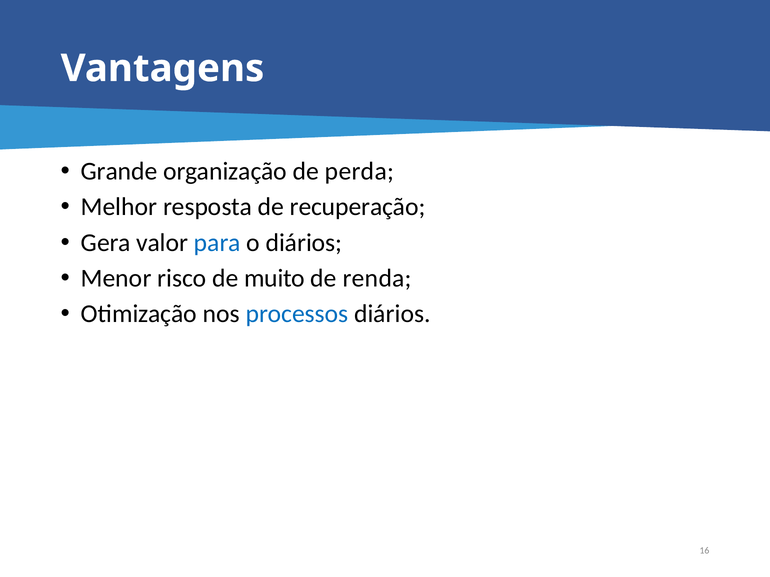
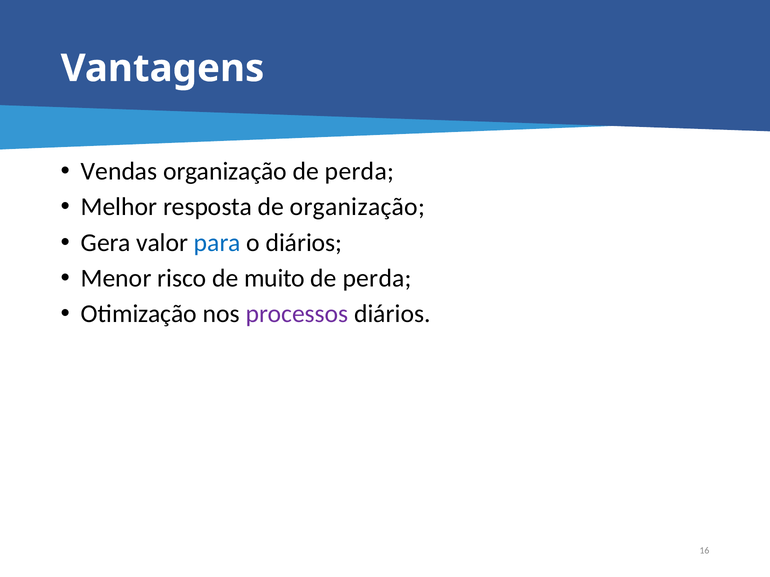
Grande: Grande -> Vendas
de recuperação: recuperação -> organização
renda at (377, 279): renda -> perda
processos colour: blue -> purple
